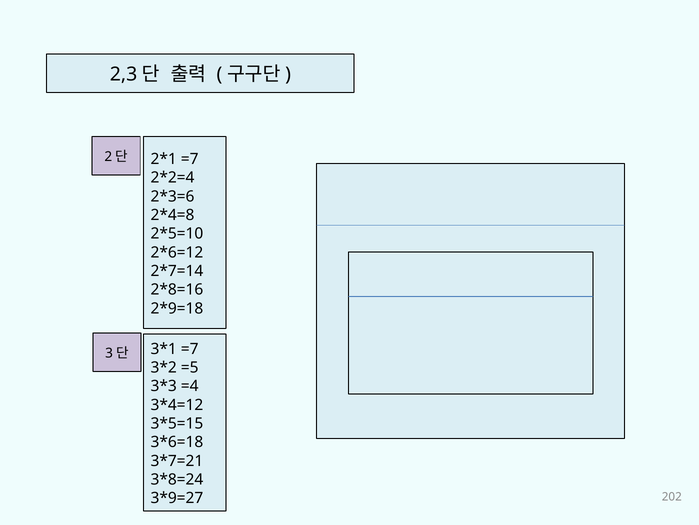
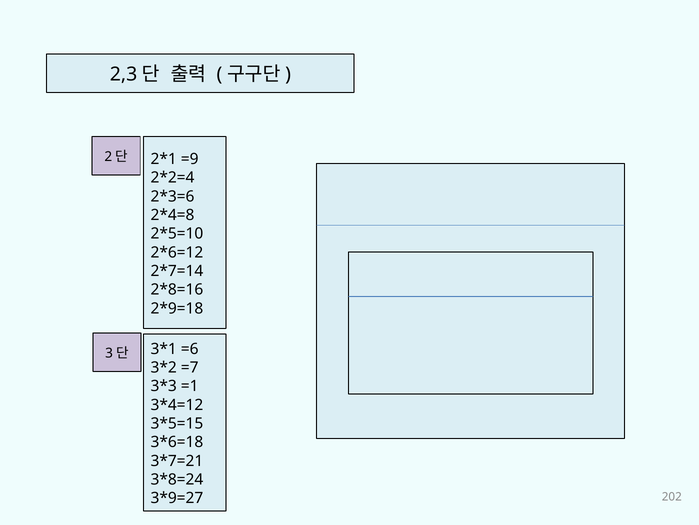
=7 at (190, 159): =7 -> =9
=7 at (190, 349): =7 -> =6
=5: =5 -> =7
=4: =4 -> =1
